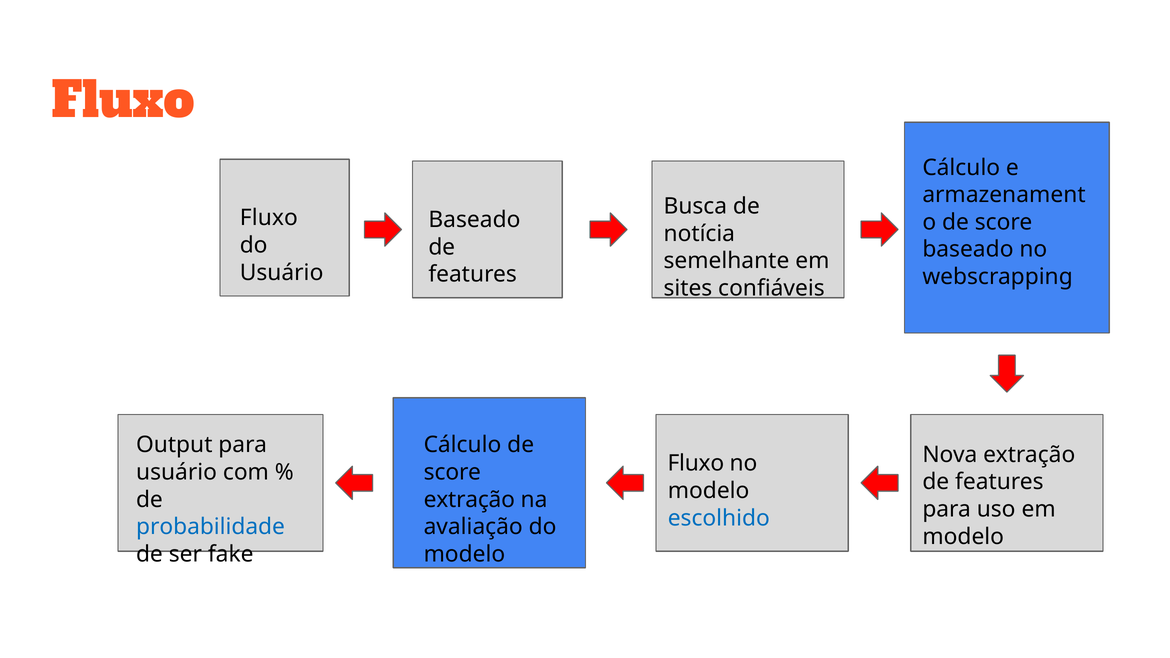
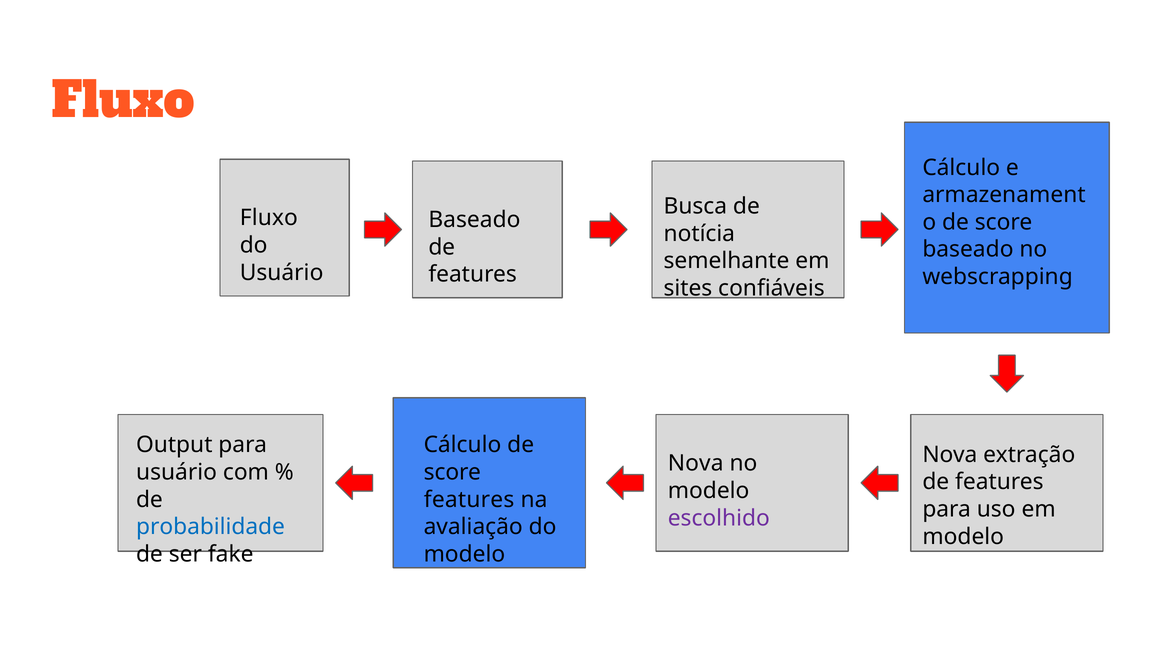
Fluxo at (696, 463): Fluxo -> Nova
extração at (469, 500): extração -> features
escolhido colour: blue -> purple
